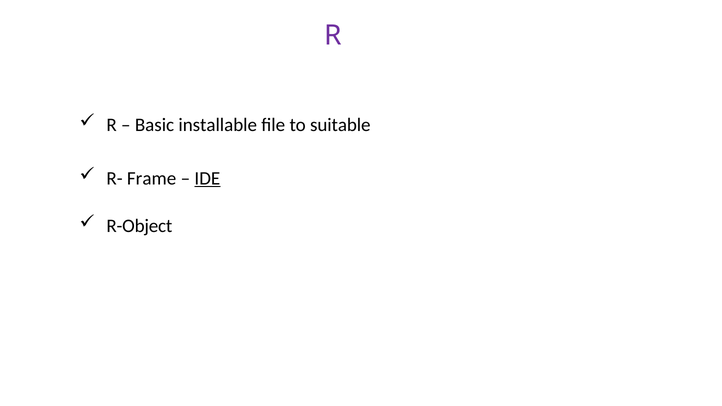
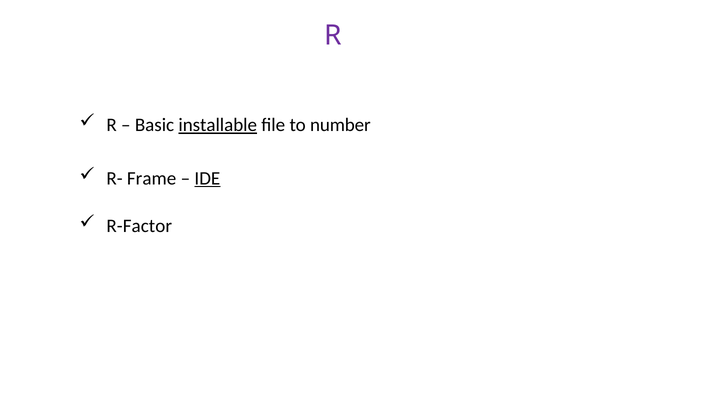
installable underline: none -> present
suitable: suitable -> number
R-Object: R-Object -> R-Factor
